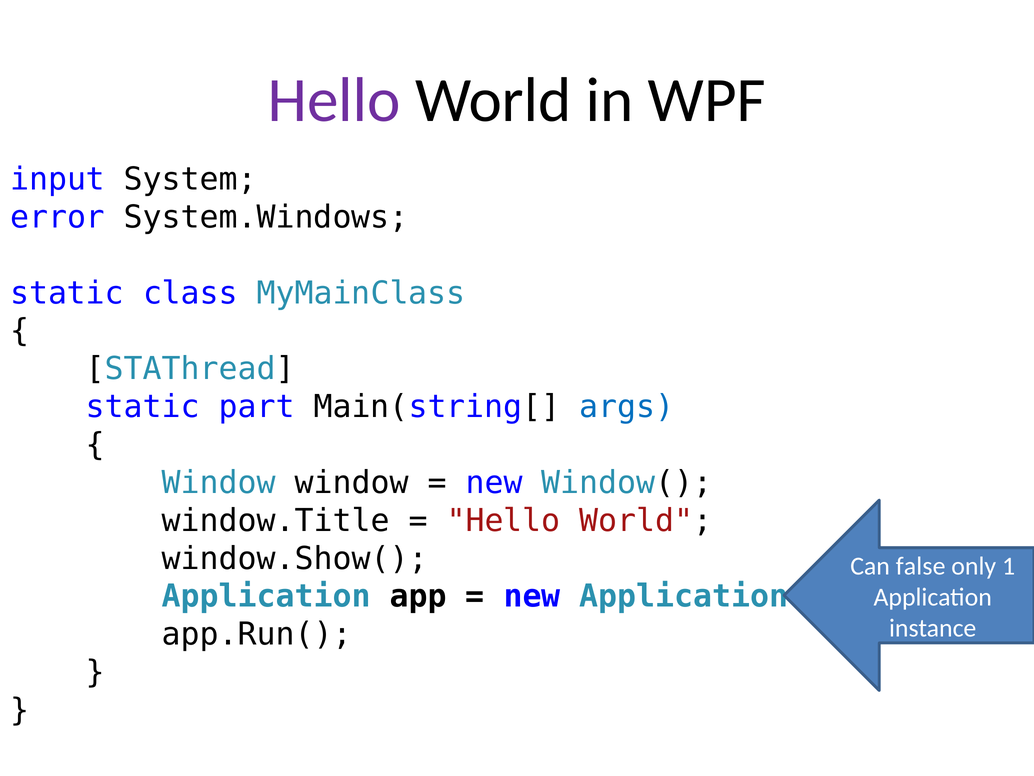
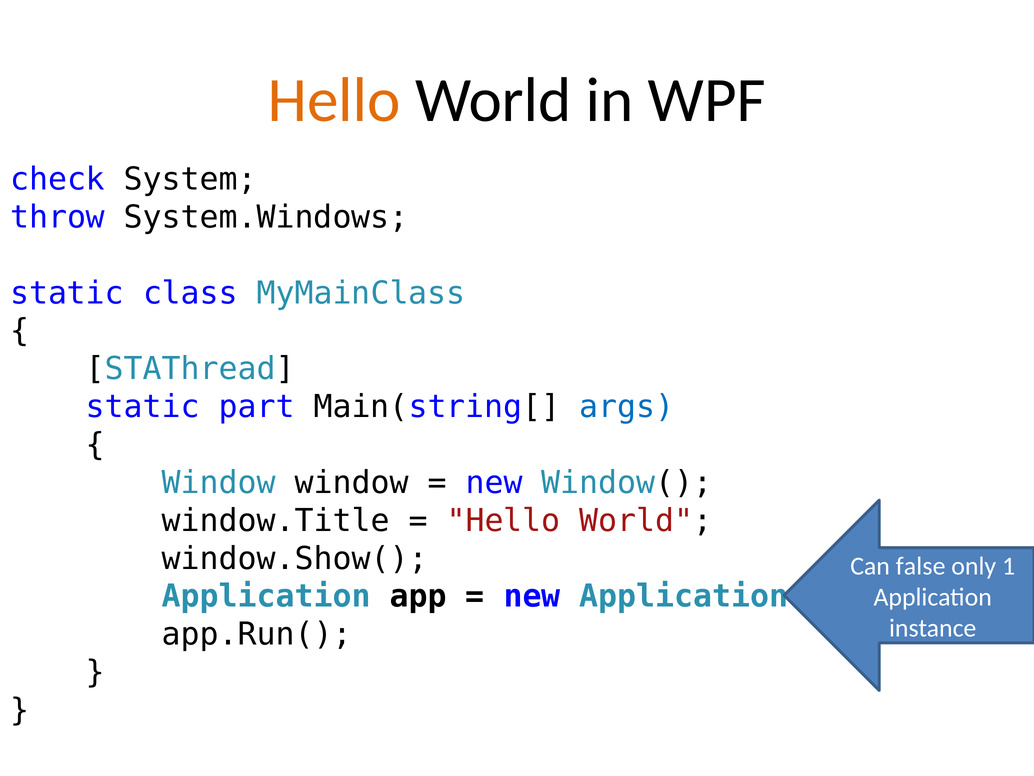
Hello at (334, 100) colour: purple -> orange
input: input -> check
error: error -> throw
